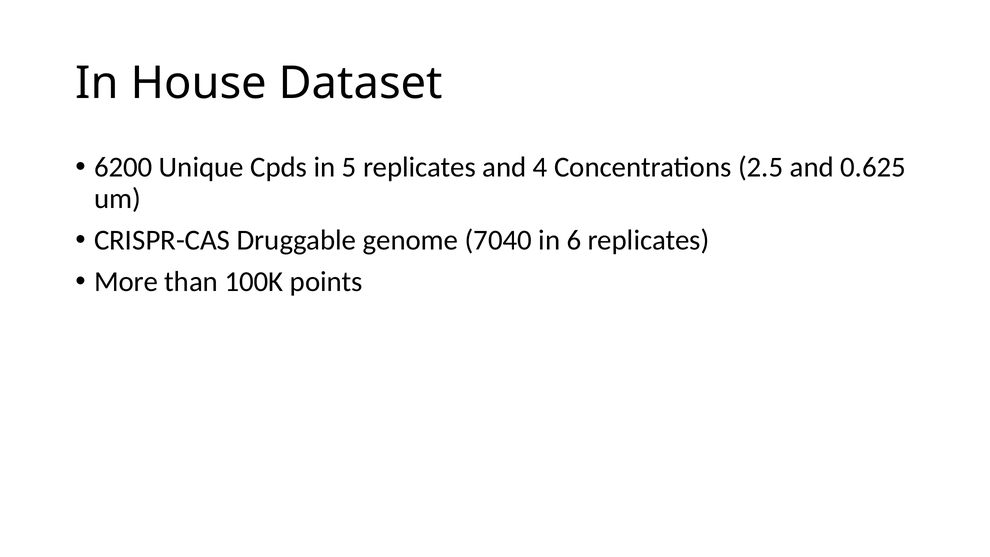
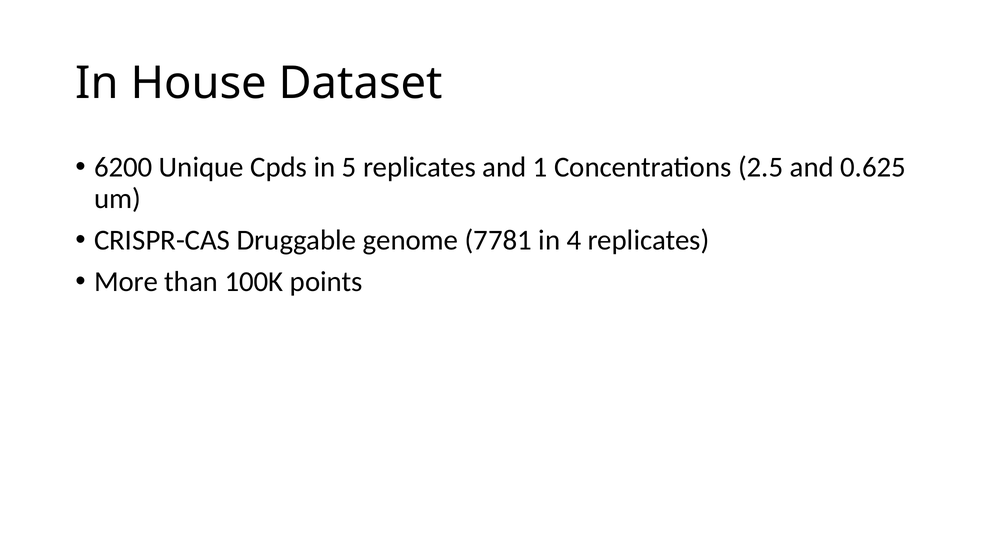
4: 4 -> 1
7040: 7040 -> 7781
6: 6 -> 4
